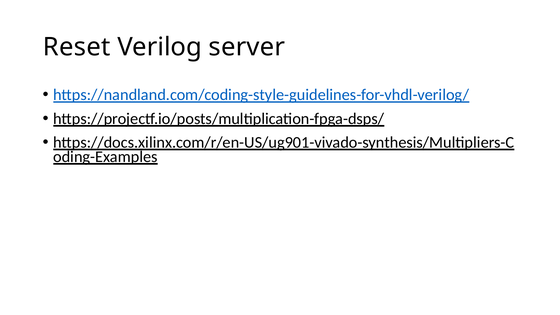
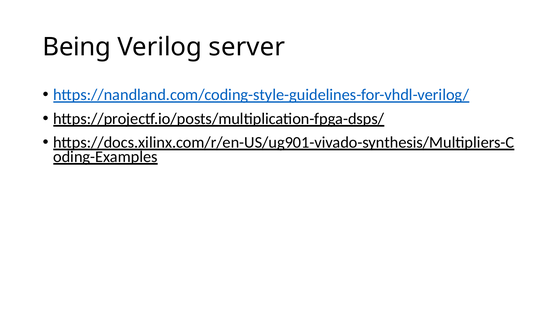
Reset: Reset -> Being
